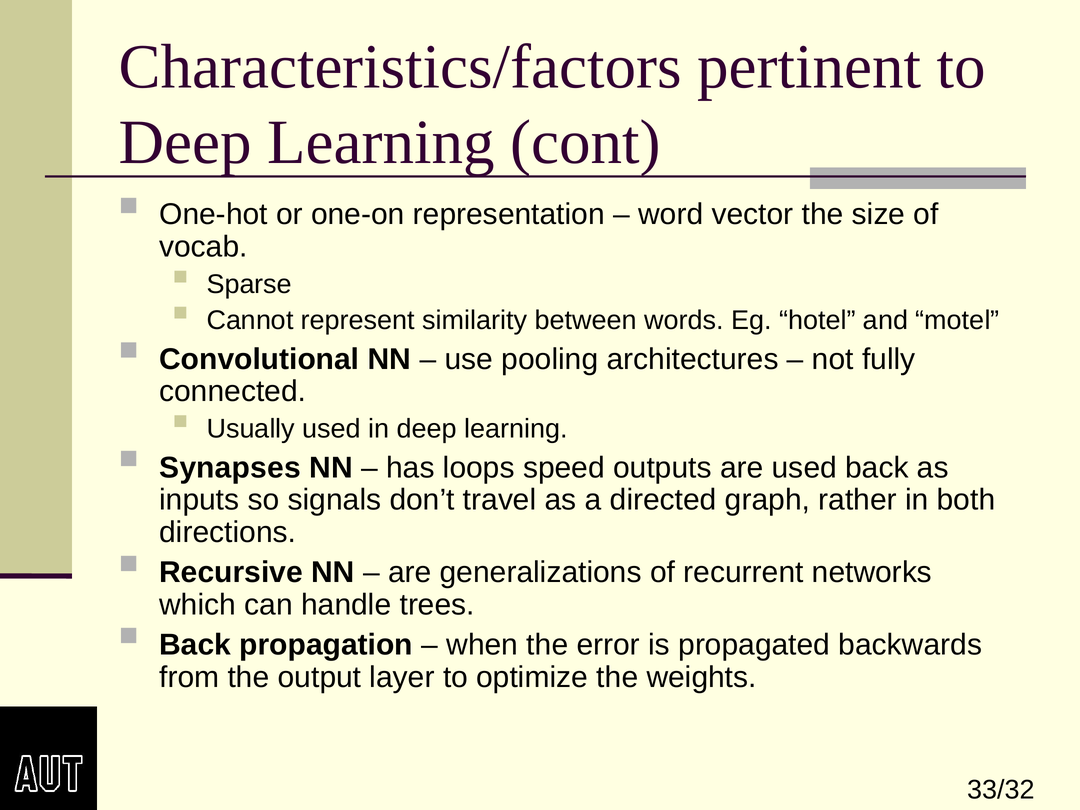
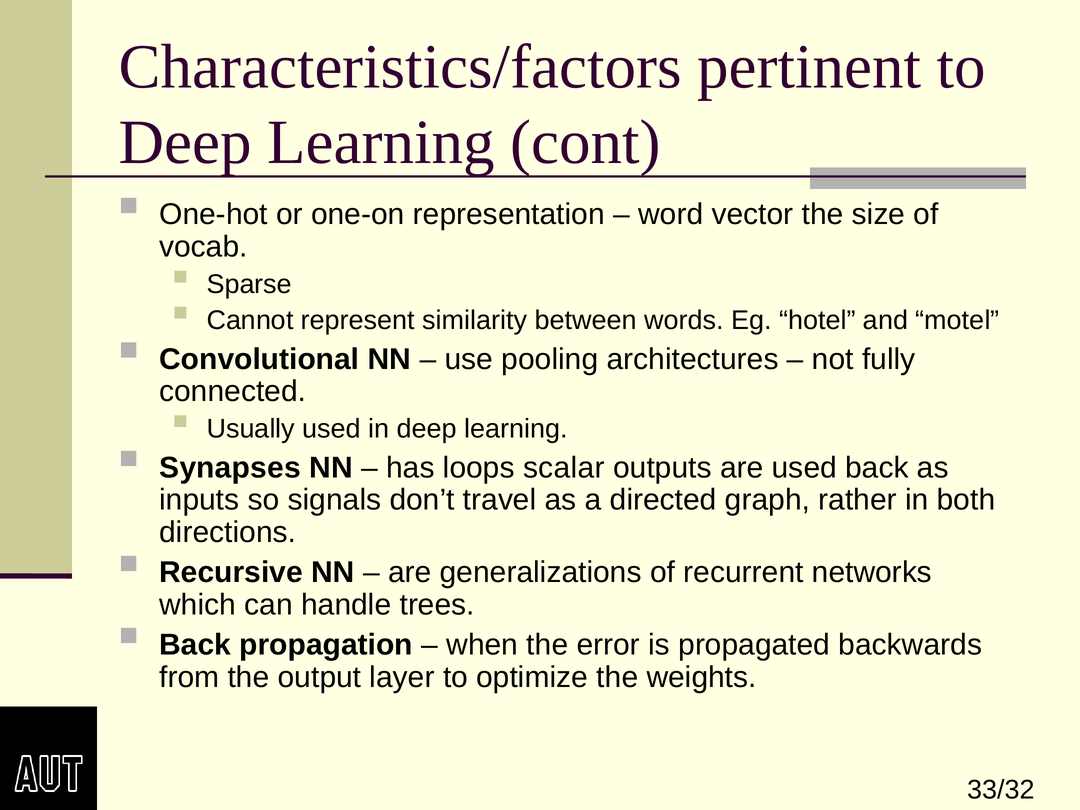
speed: speed -> scalar
